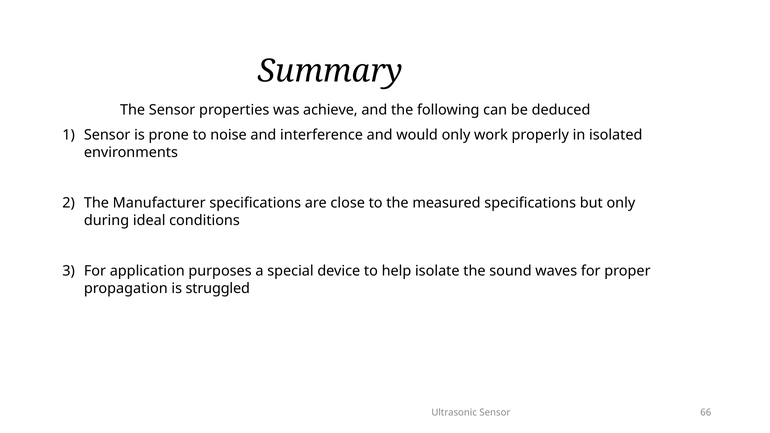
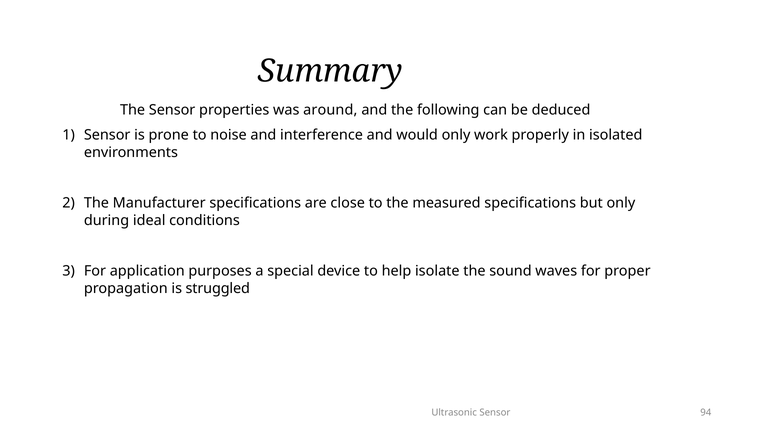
achieve: achieve -> around
66: 66 -> 94
